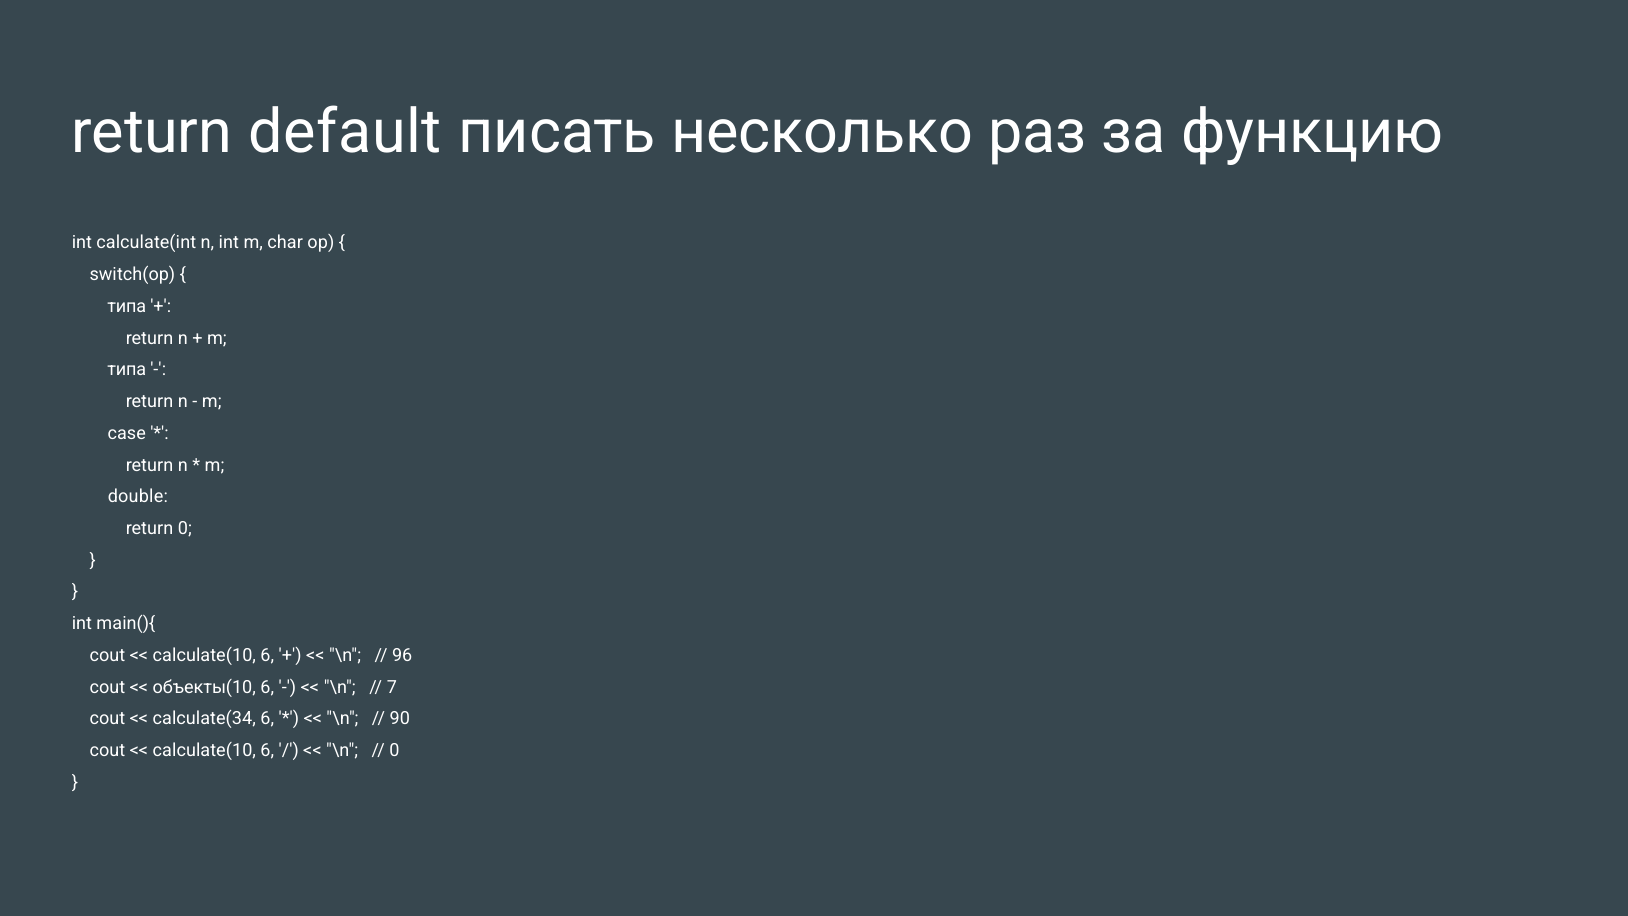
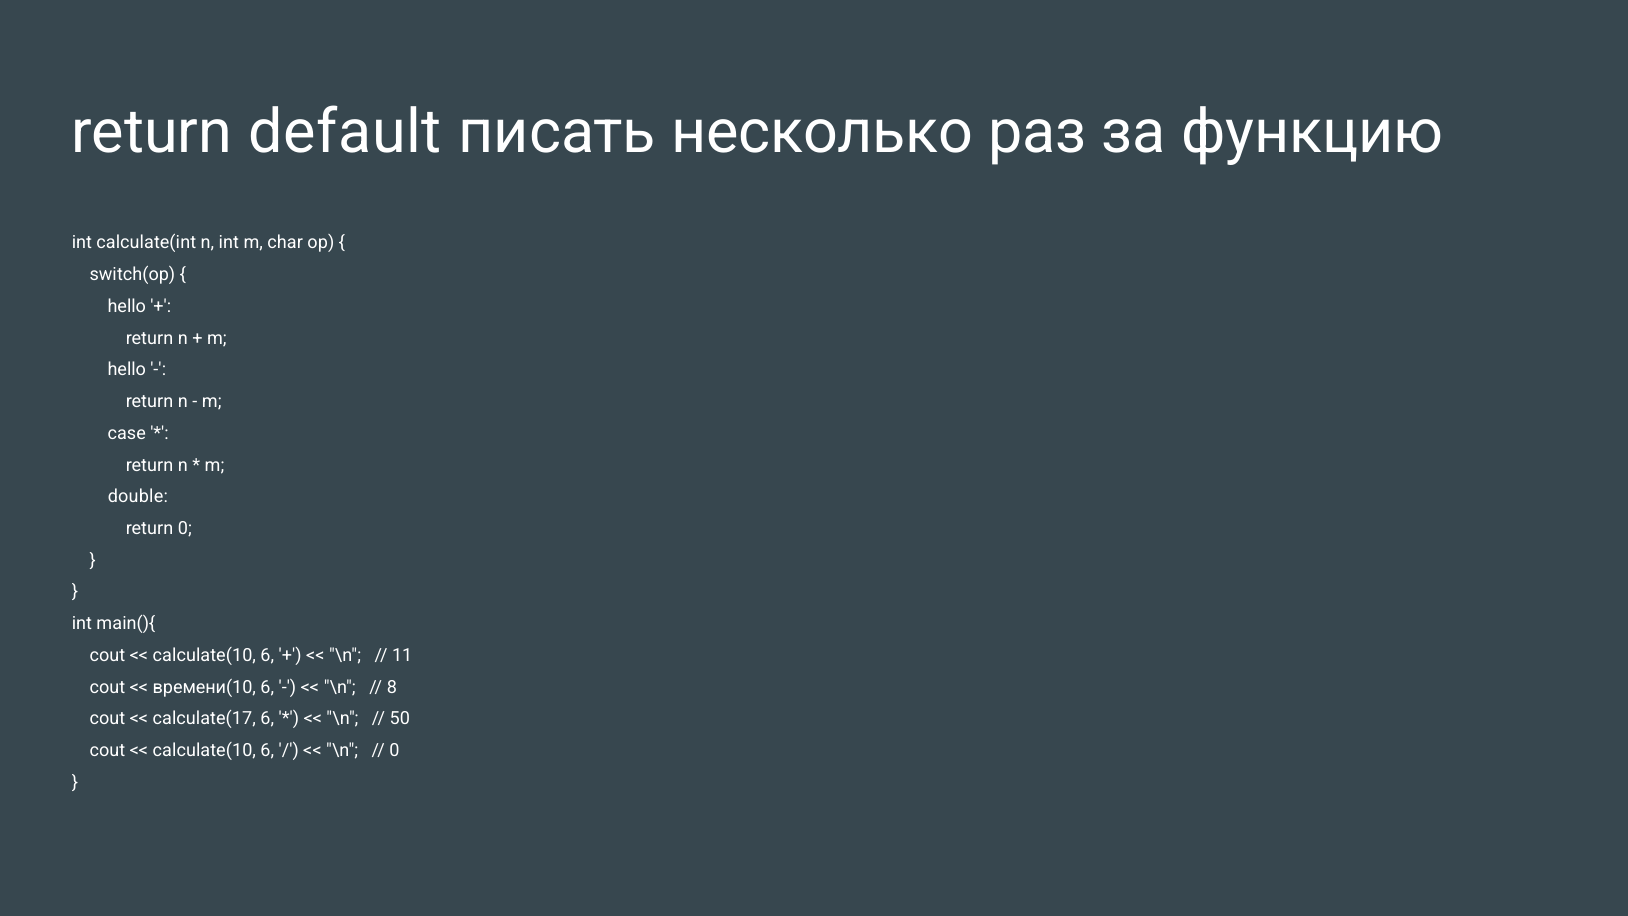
типа at (127, 306): типа -> hello
типа at (127, 370): типа -> hello
96: 96 -> 11
объекты(10: объекты(10 -> времени(10
7: 7 -> 8
calculate(34: calculate(34 -> calculate(17
90: 90 -> 50
